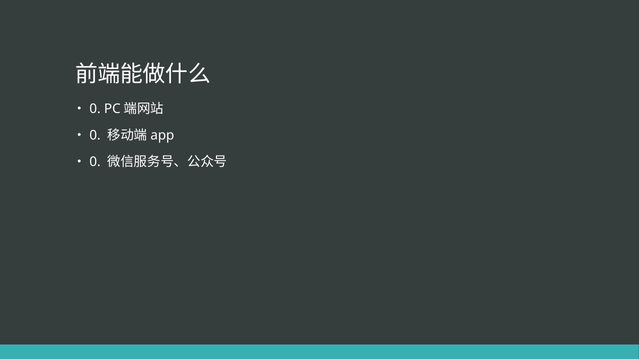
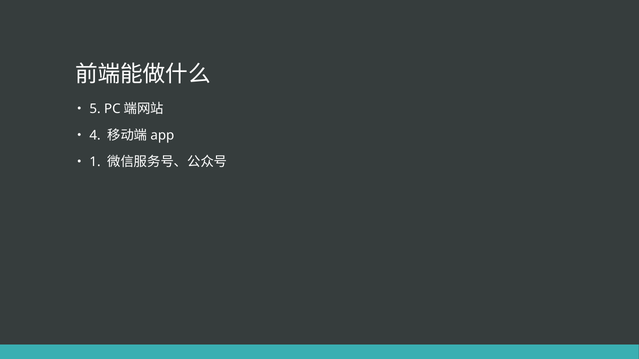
0 at (95, 109): 0 -> 5
0 at (95, 136): 0 -> 4
0 at (95, 162): 0 -> 1
